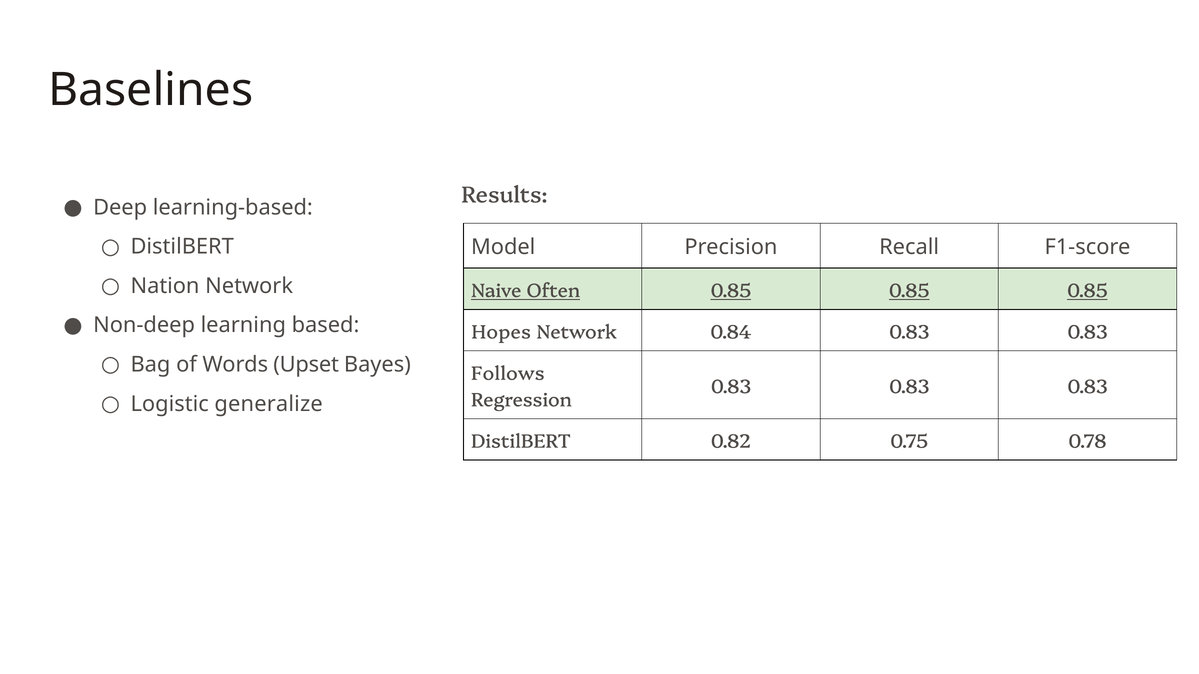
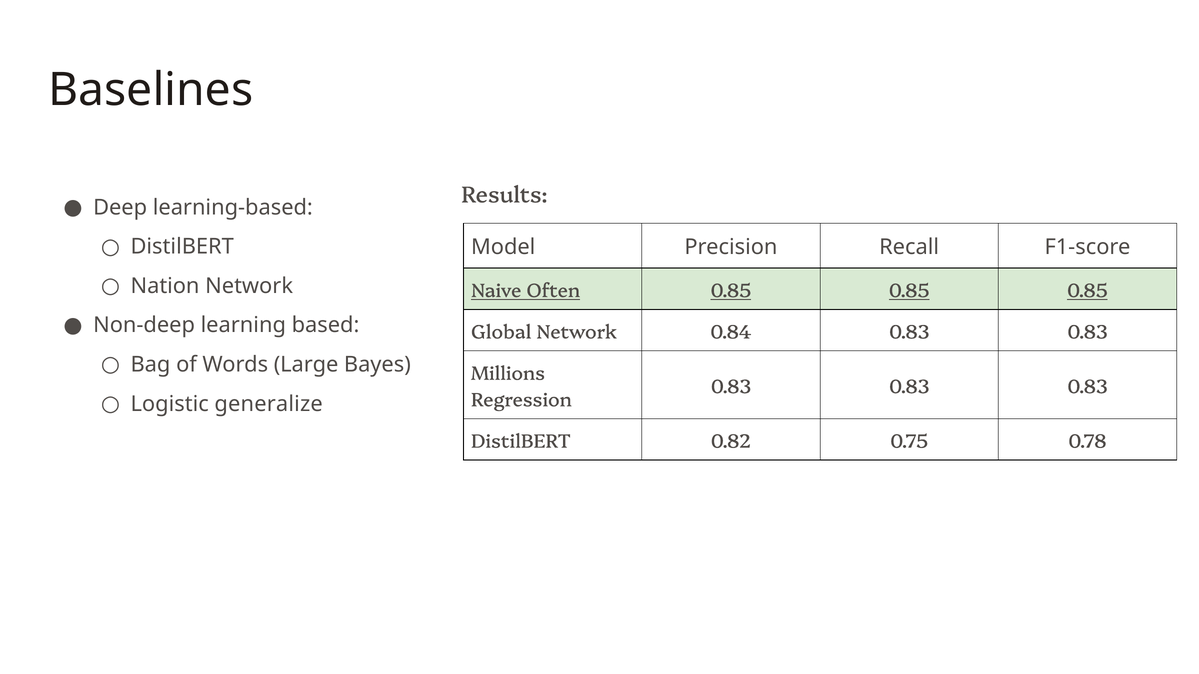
Hopes: Hopes -> Global
Upset: Upset -> Large
Follows: Follows -> Millions
